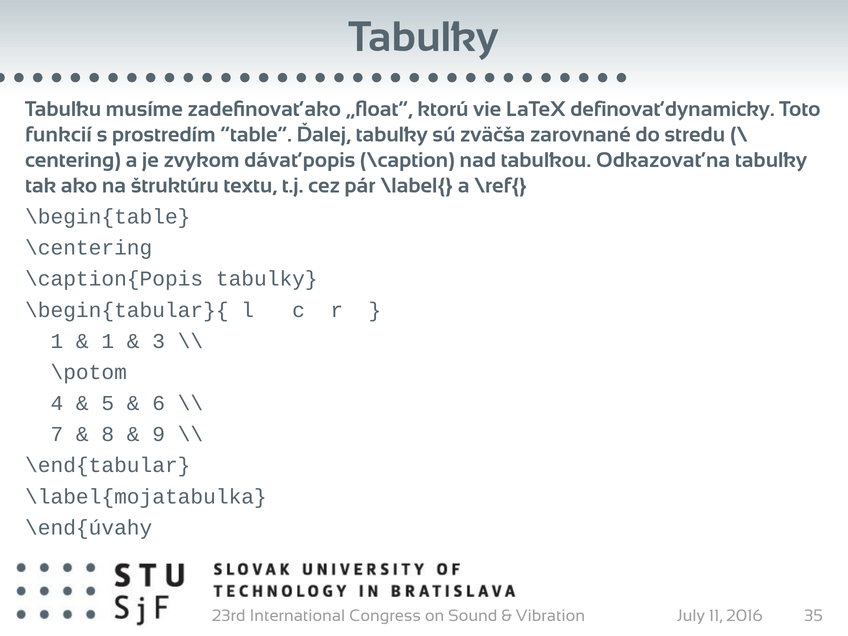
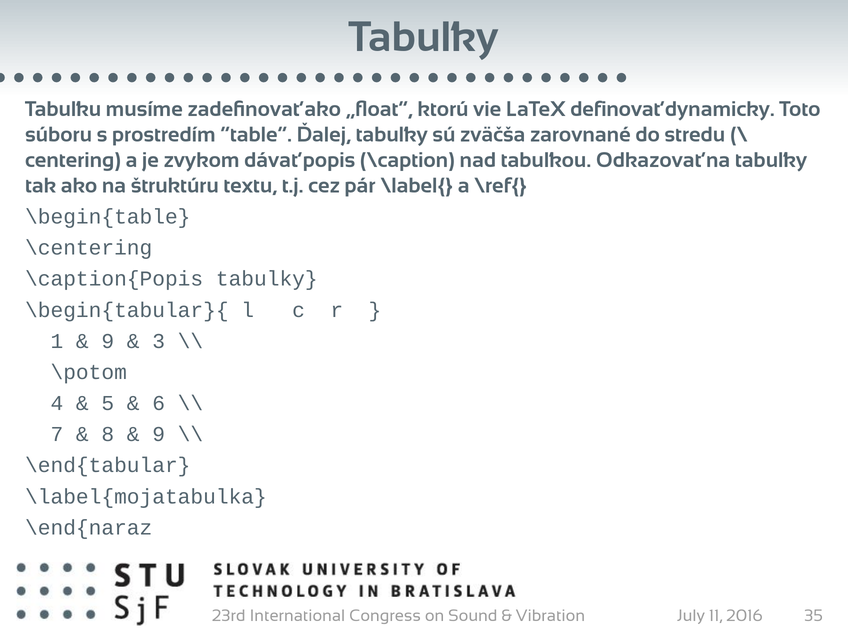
funkcií: funkcií -> súboru
1 at (108, 341): 1 -> 9
\end{úvahy: \end{úvahy -> \end{naraz
